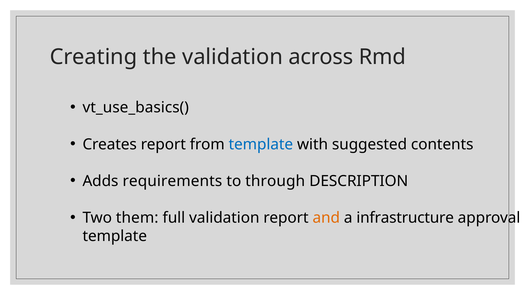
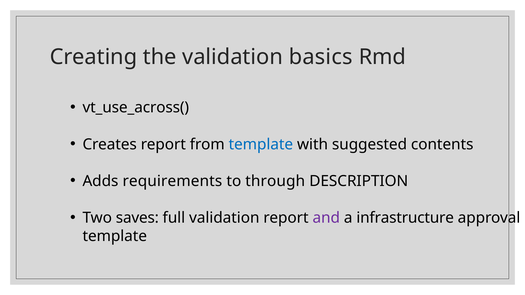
across: across -> basics
vt_use_basics(: vt_use_basics( -> vt_use_across(
them: them -> saves
and colour: orange -> purple
